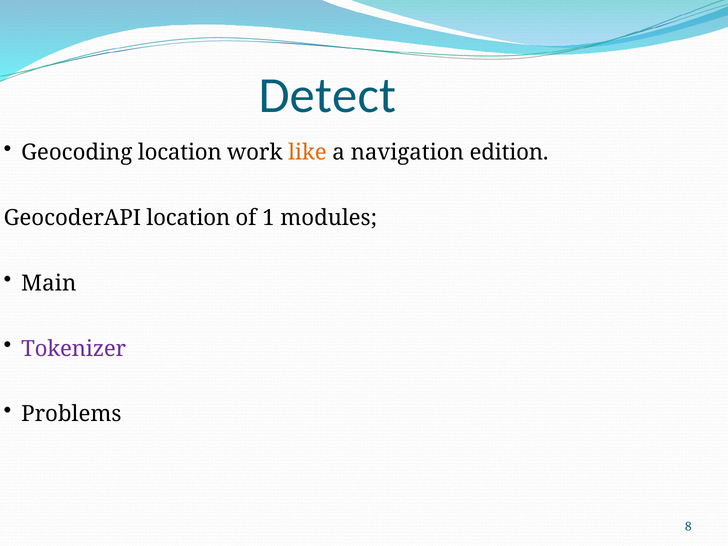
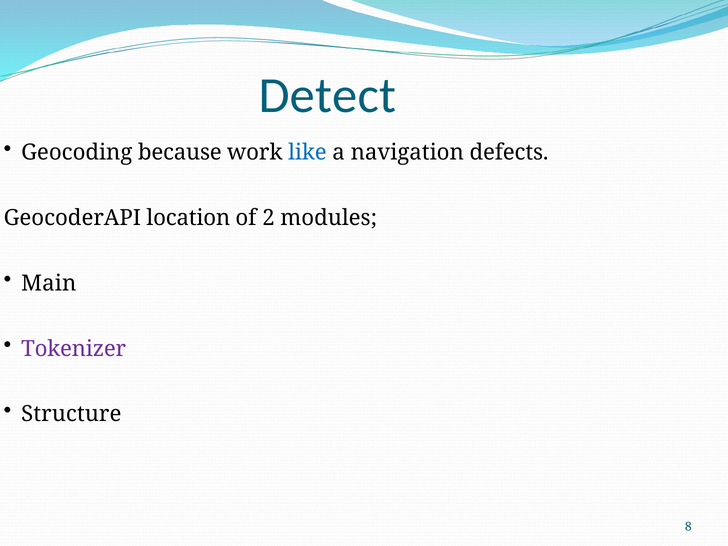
Geocoding location: location -> because
like colour: orange -> blue
edition: edition -> defects
1: 1 -> 2
Problems: Problems -> Structure
